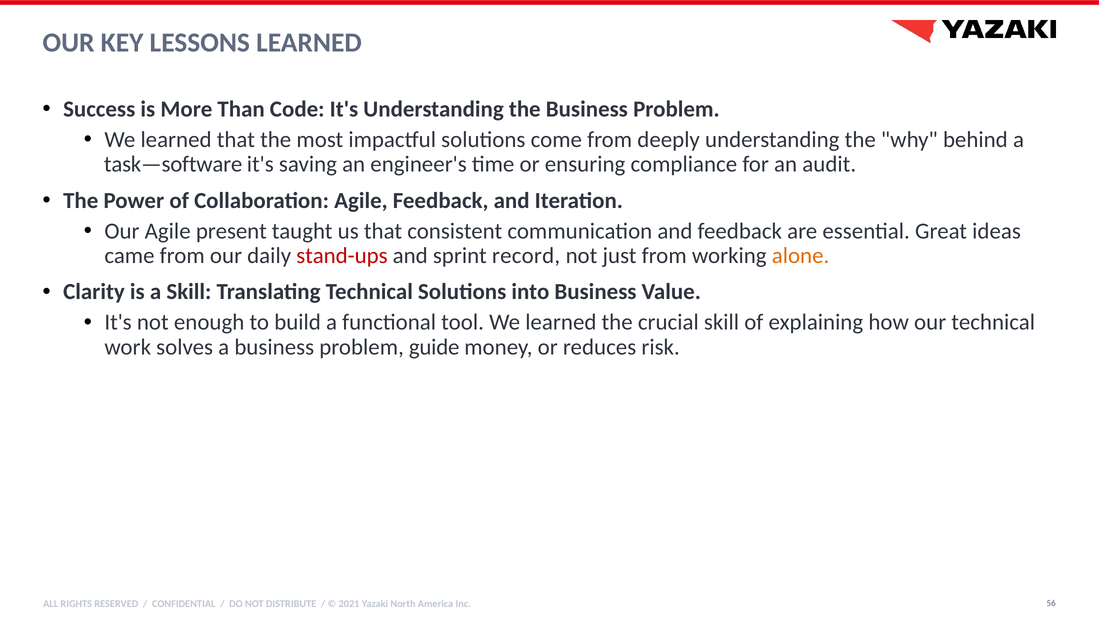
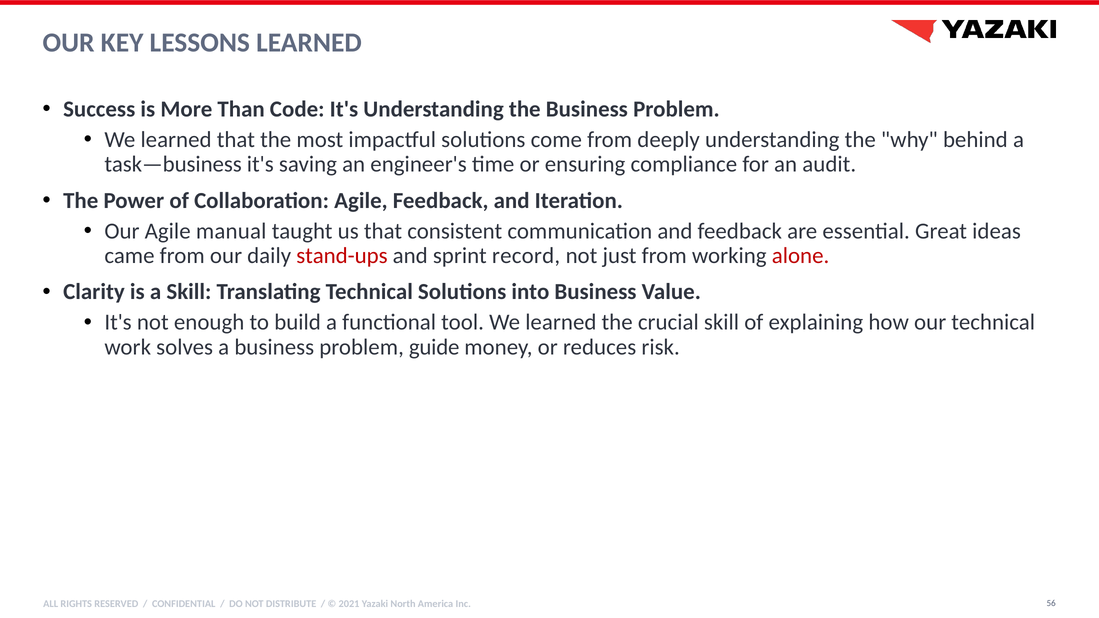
task—software: task—software -> task—business
present: present -> manual
alone colour: orange -> red
